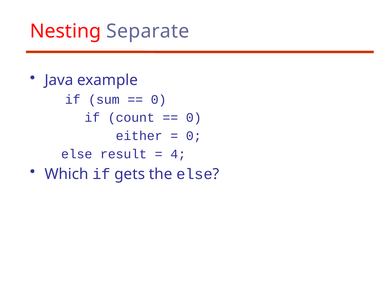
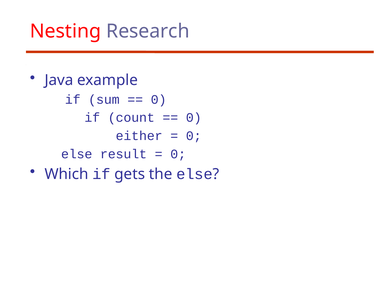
Separate: Separate -> Research
4 at (178, 154): 4 -> 0
